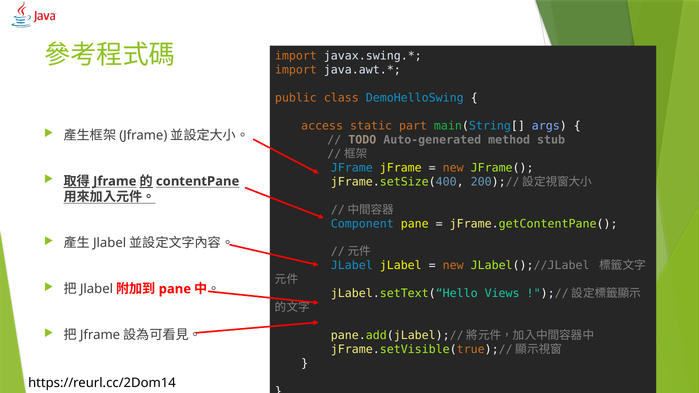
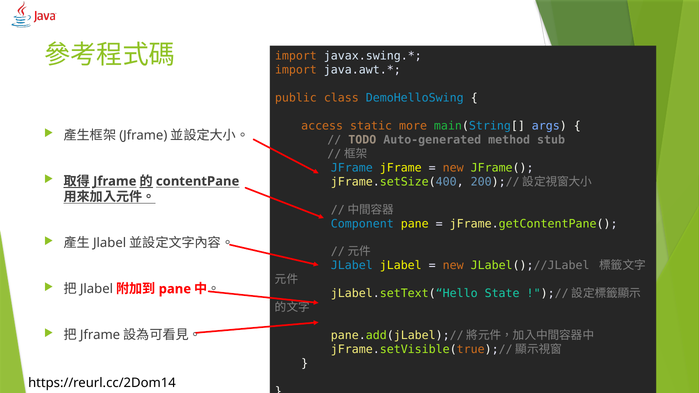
part: part -> more
Views: Views -> State
